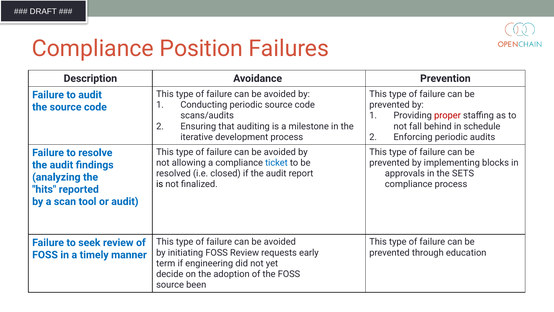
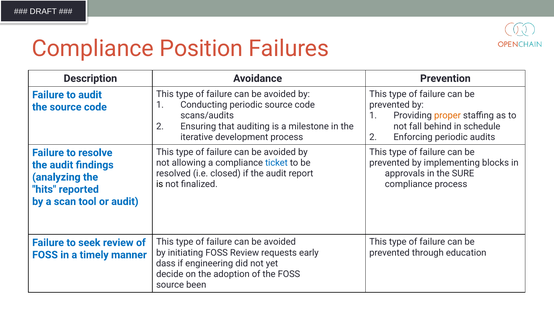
proper colour: red -> orange
SETS: SETS -> SURE
term: term -> dass
